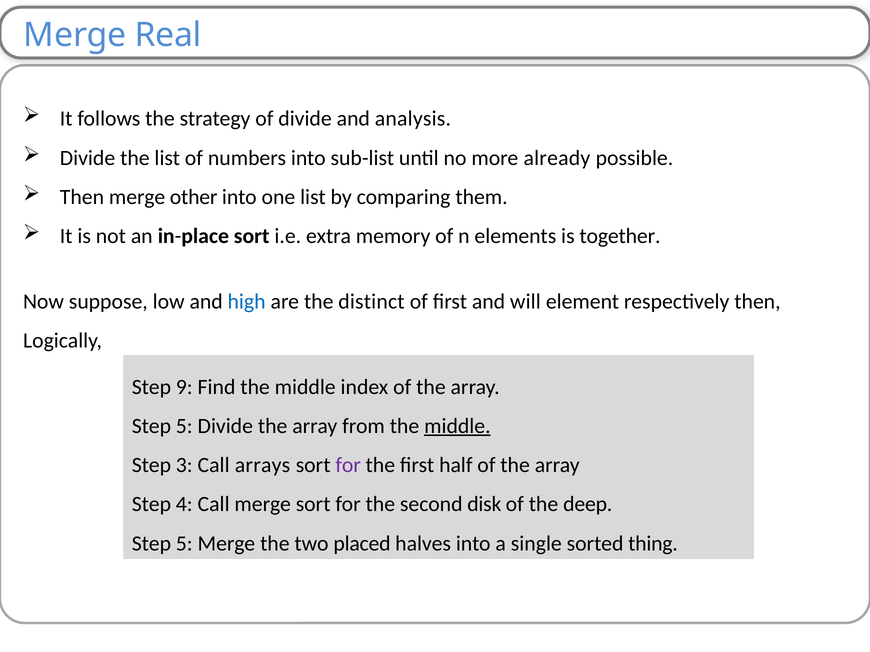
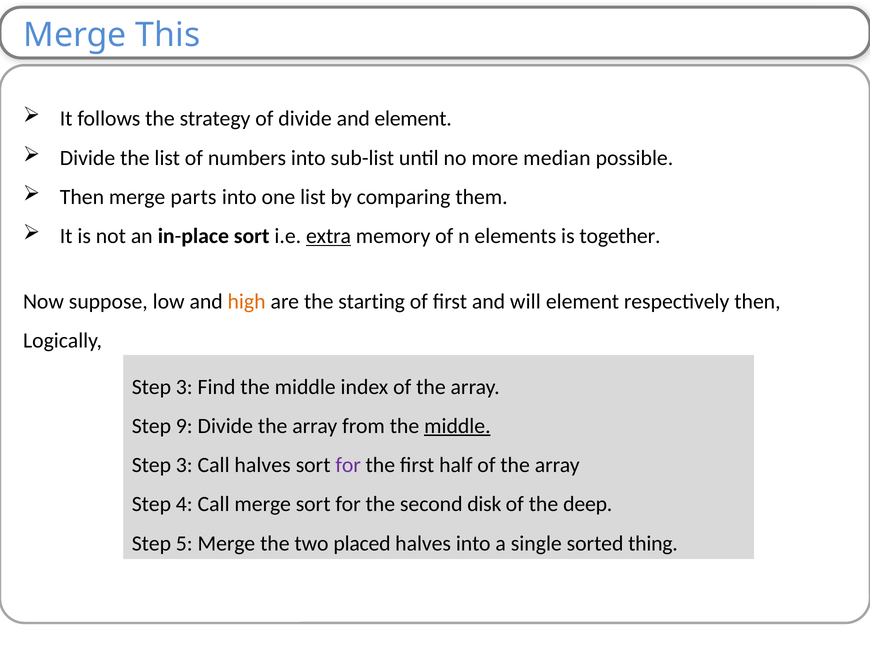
Real: Real -> This
and analysis: analysis -> element
already: already -> median
other: other -> parts
extra underline: none -> present
high colour: blue -> orange
distinct: distinct -> starting
9 at (184, 387): 9 -> 3
5 at (184, 426): 5 -> 9
Call arrays: arrays -> halves
